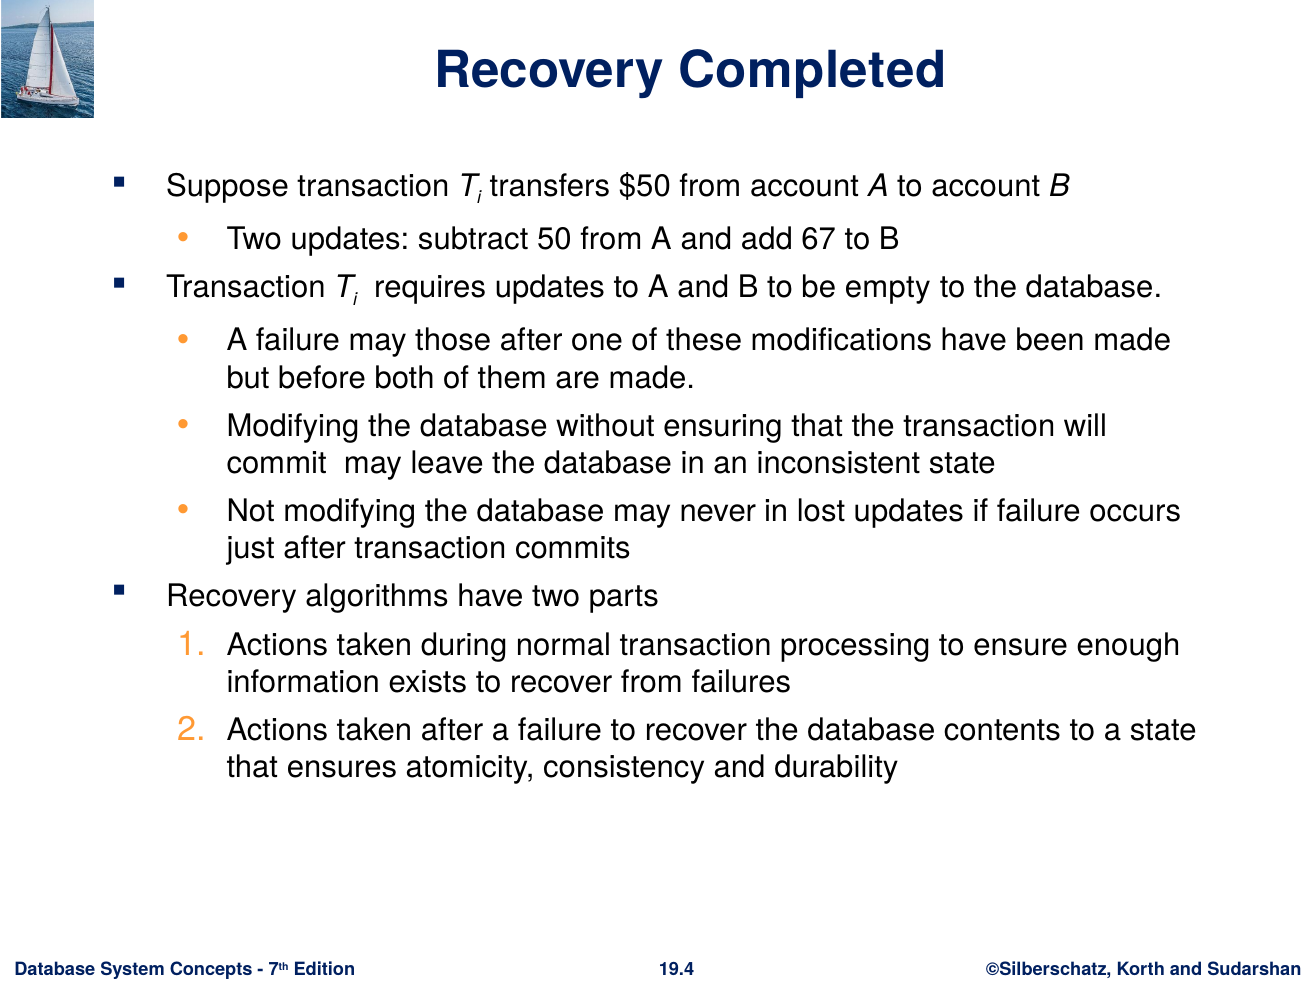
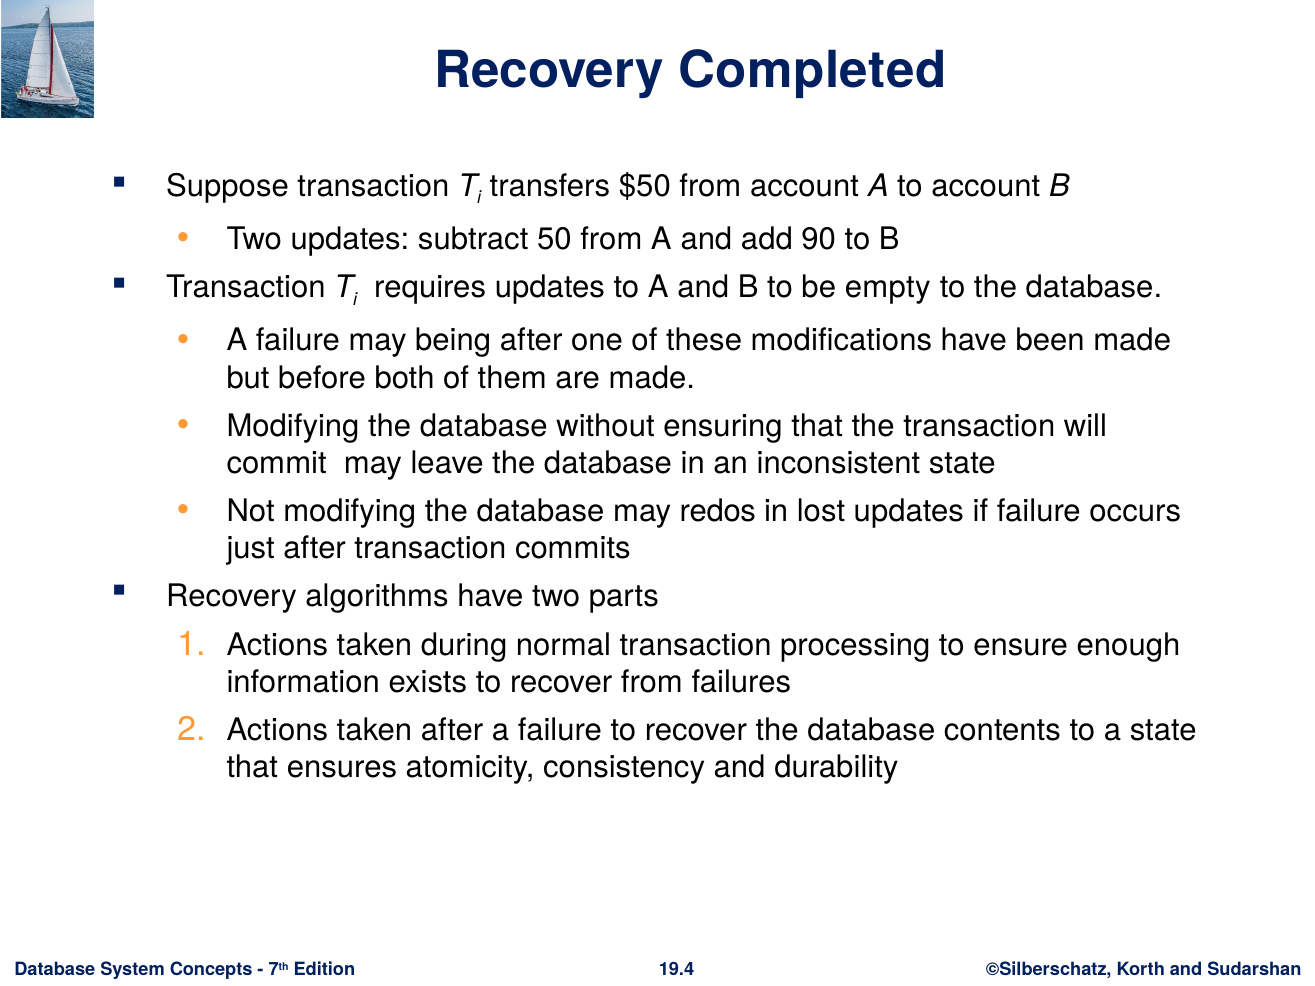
67: 67 -> 90
those: those -> being
never: never -> redos
